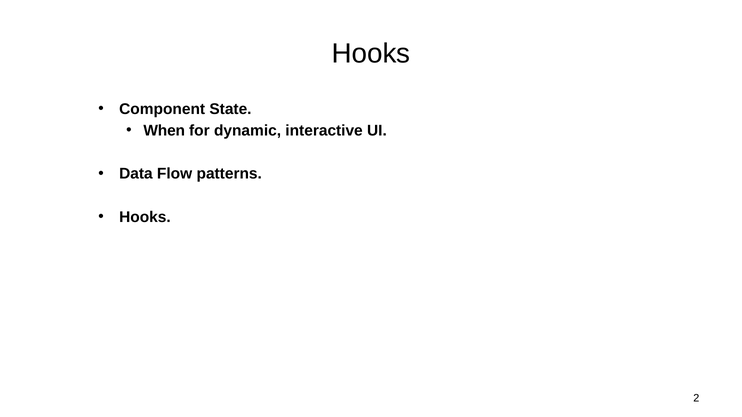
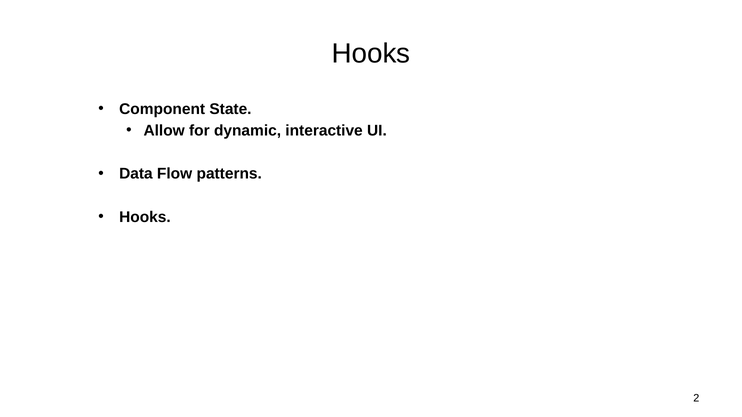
When: When -> Allow
